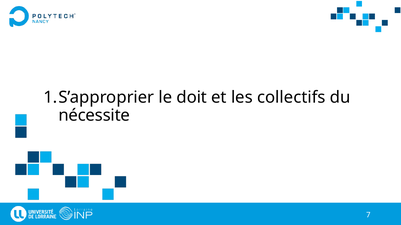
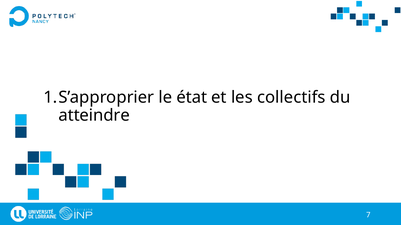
doit: doit -> état
nécessite: nécessite -> atteindre
